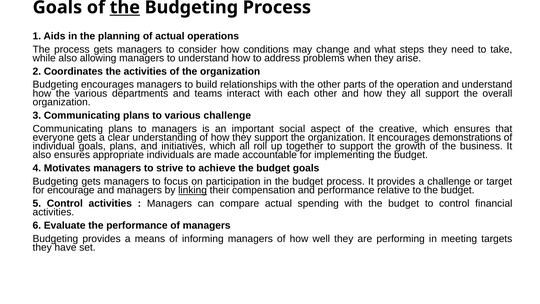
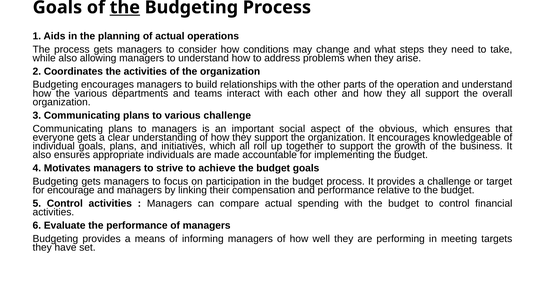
creative: creative -> obvious
demonstrations: demonstrations -> knowledgeable
linking underline: present -> none
